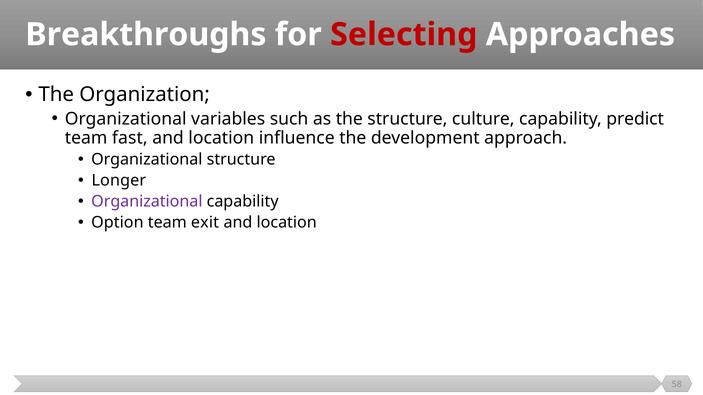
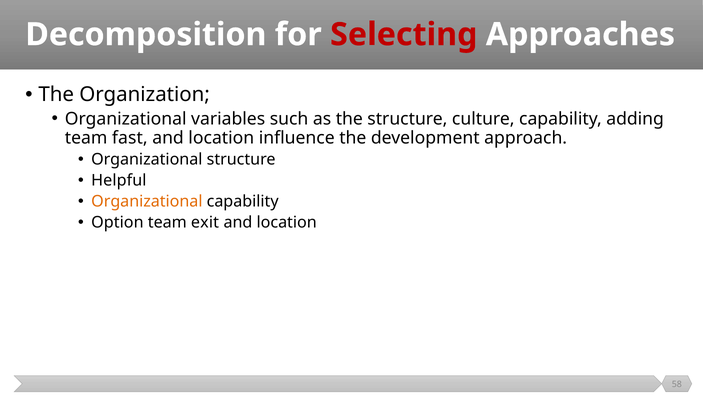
Breakthroughs: Breakthroughs -> Decomposition
predict: predict -> adding
Longer: Longer -> Helpful
Organizational at (147, 202) colour: purple -> orange
